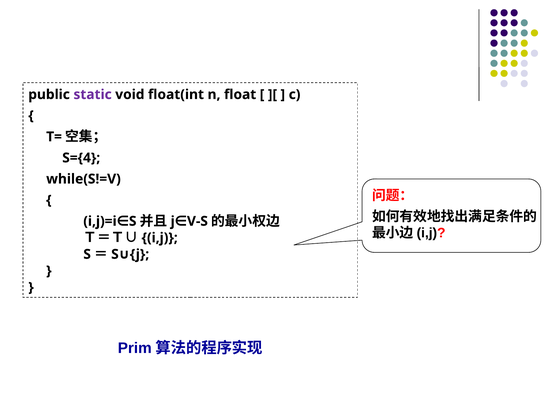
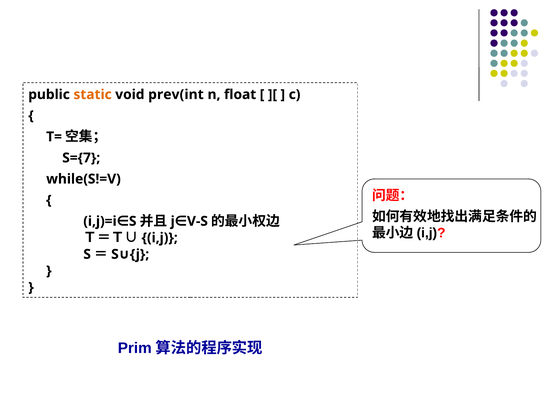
static colour: purple -> orange
float(int: float(int -> prev(int
S={4: S={4 -> S={7
